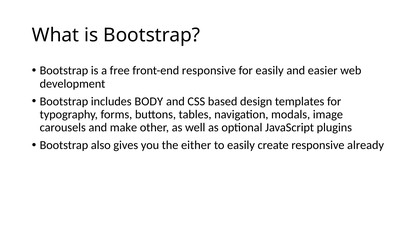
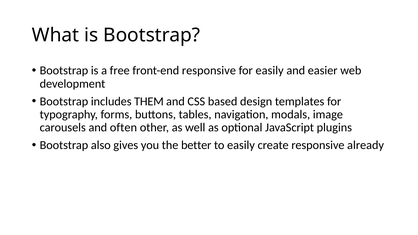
BODY: BODY -> THEM
make: make -> often
either: either -> better
